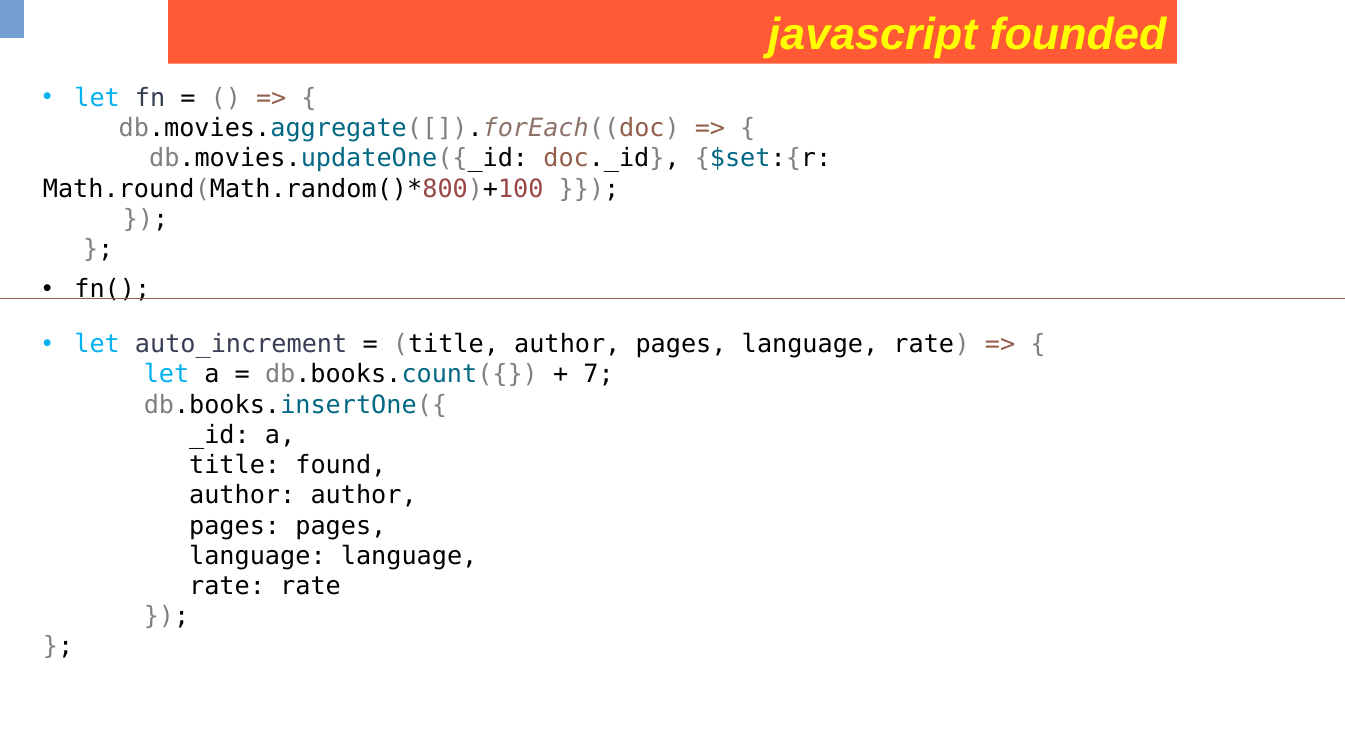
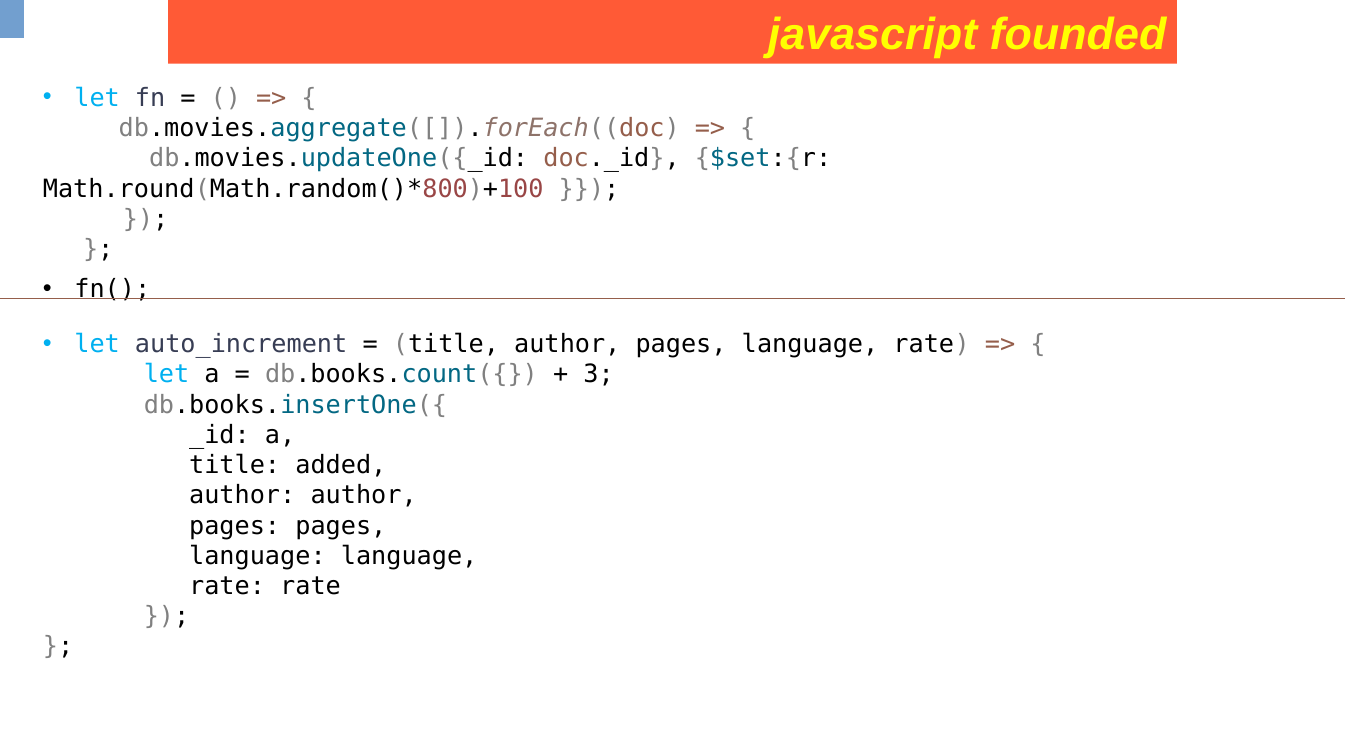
7: 7 -> 3
found: found -> added
